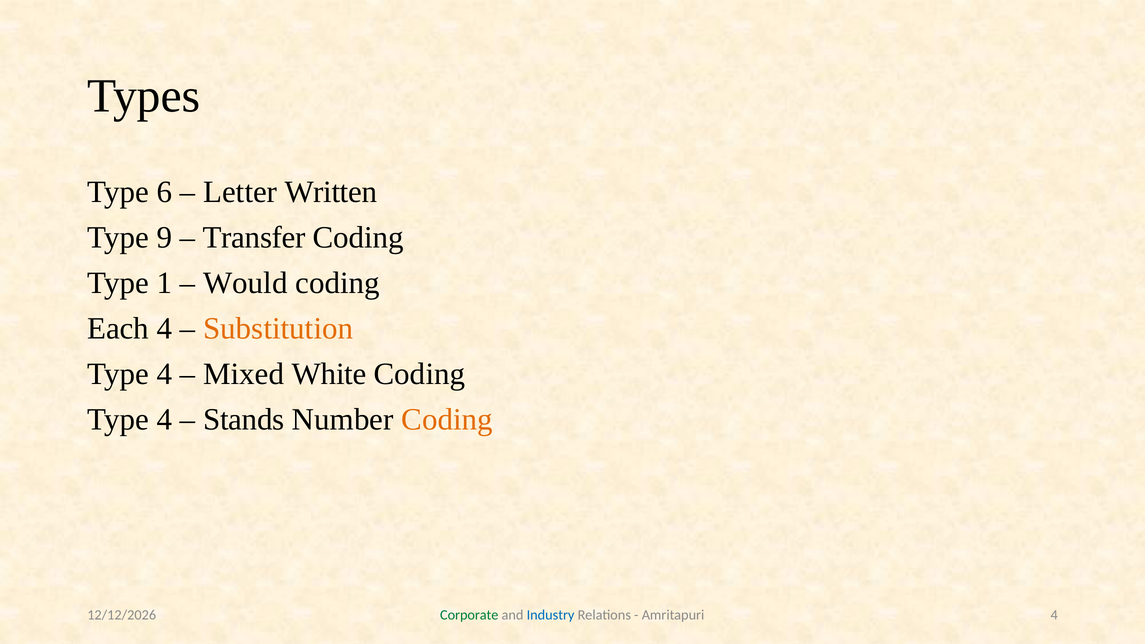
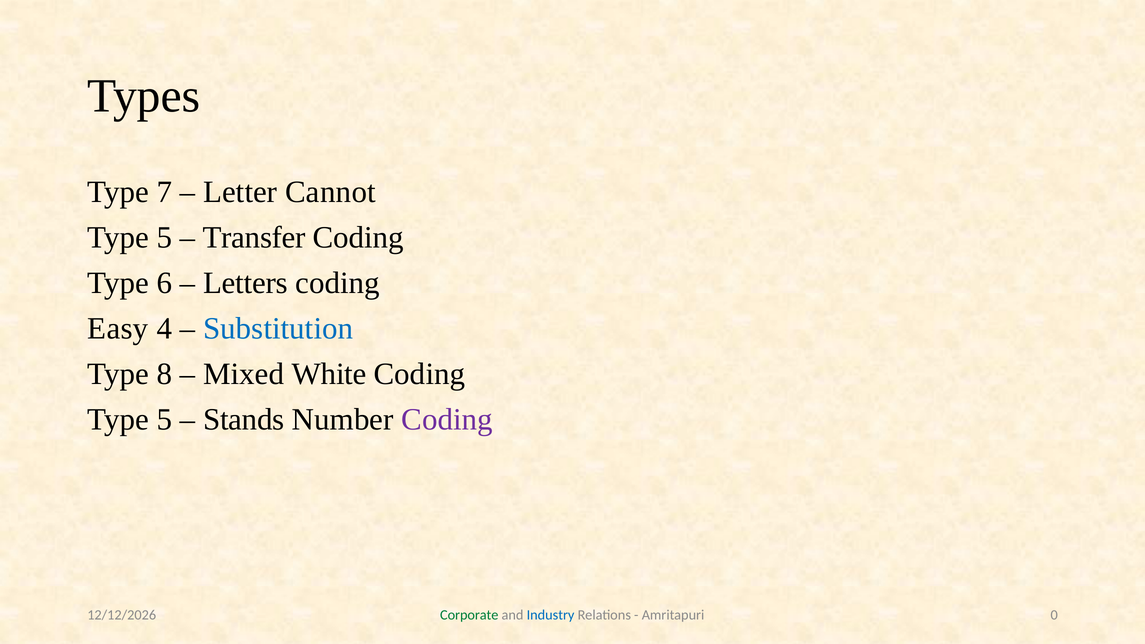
6: 6 -> 7
Written: Written -> Cannot
9 at (164, 238): 9 -> 5
1: 1 -> 6
Would: Would -> Letters
Each: Each -> Easy
Substitution colour: orange -> blue
4 at (164, 374): 4 -> 8
4 at (164, 419): 4 -> 5
Coding at (447, 419) colour: orange -> purple
Amritapuri 4: 4 -> 0
